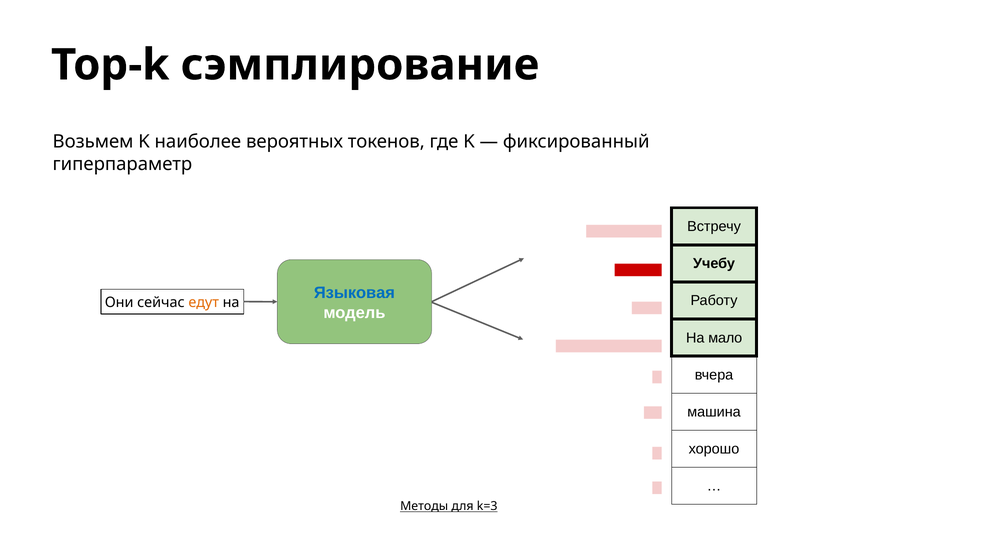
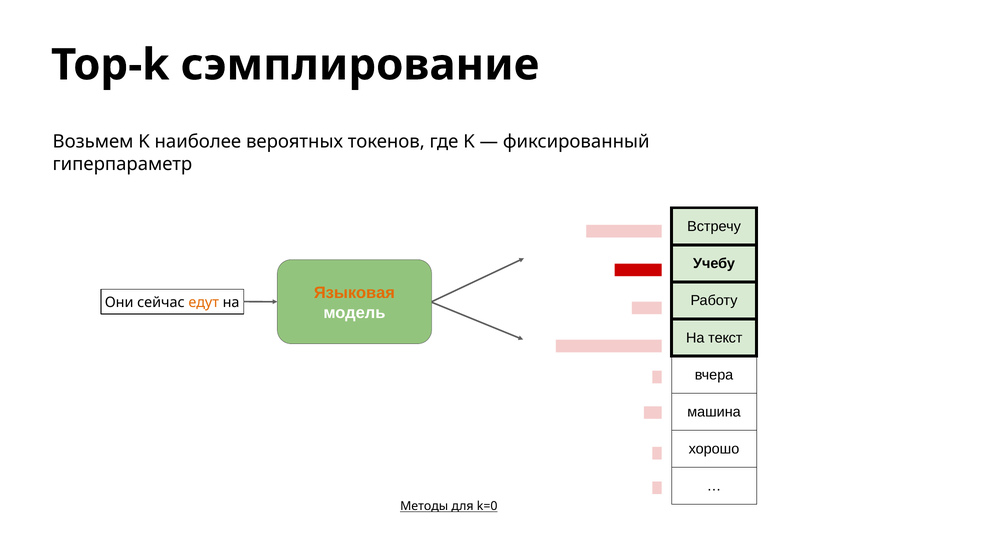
Языковая colour: blue -> orange
мало: мало -> текст
k=3: k=3 -> k=0
